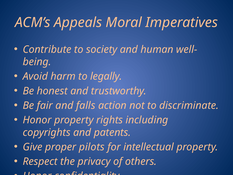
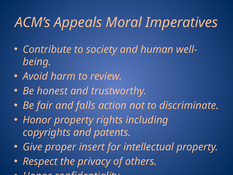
legally: legally -> review
pilots: pilots -> insert
